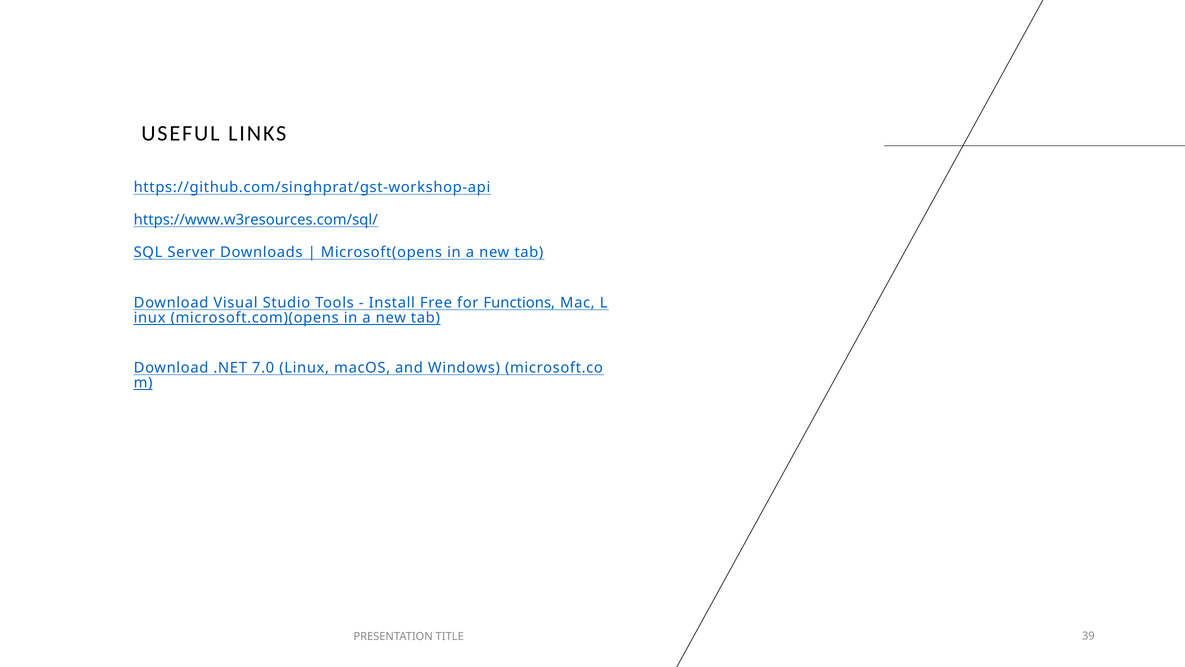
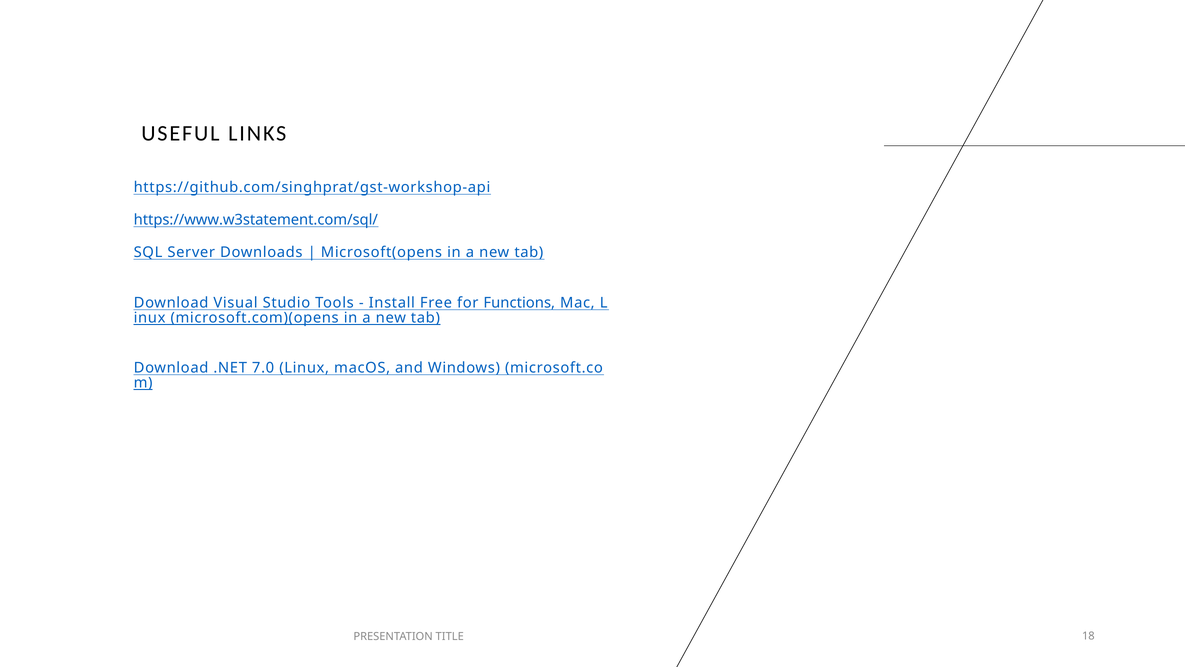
https://www.w3resources.com/sql/: https://www.w3resources.com/sql/ -> https://www.w3statement.com/sql/
39: 39 -> 18
